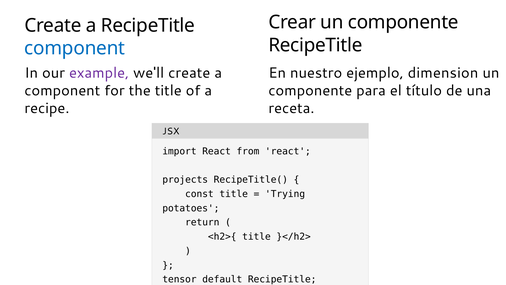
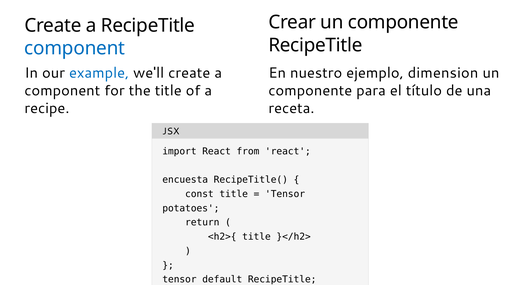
example colour: purple -> blue
projects: projects -> encuesta
Trying at (285, 194): Trying -> Tensor
